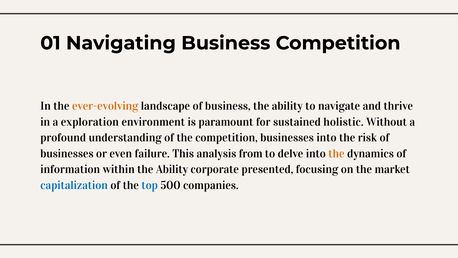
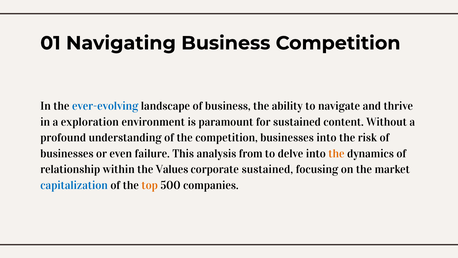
ever-evolving colour: orange -> blue
holistic: holistic -> content
information: information -> relationship
within the Ability: Ability -> Values
corporate presented: presented -> sustained
top colour: blue -> orange
